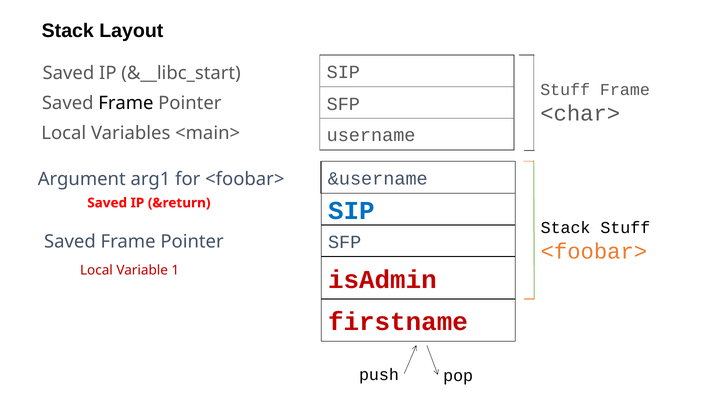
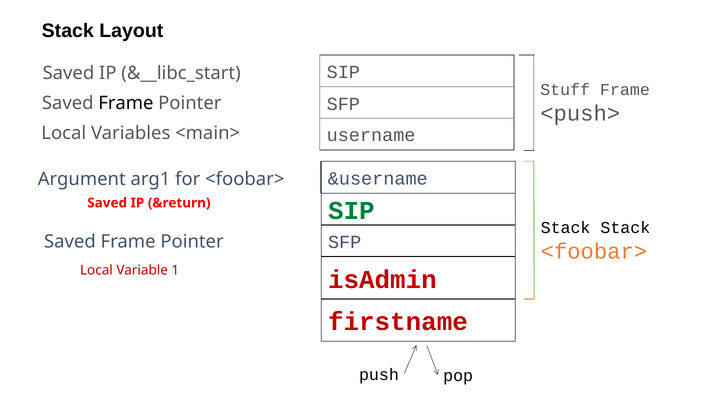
<char>: <char> -> <push>
SIP at (351, 211) colour: blue -> green
Stack Stuff: Stuff -> Stack
